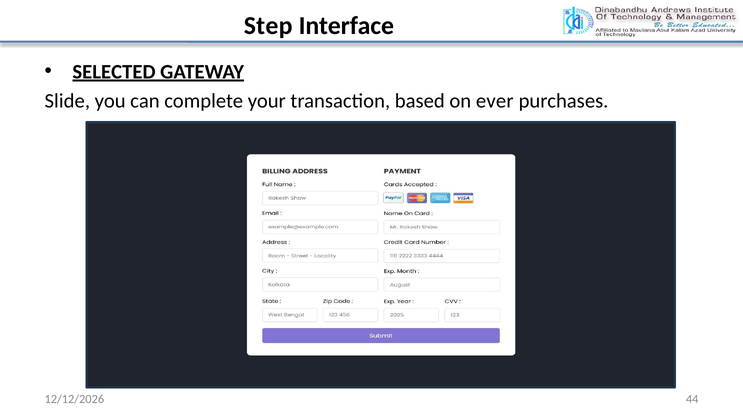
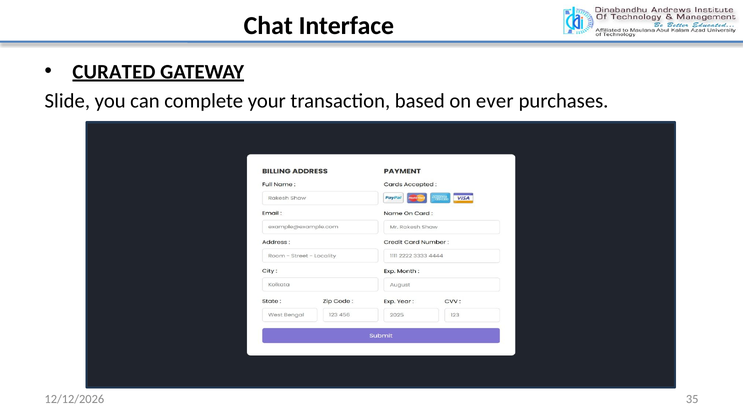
Step: Step -> Chat
SELECTED: SELECTED -> CURATED
44: 44 -> 35
